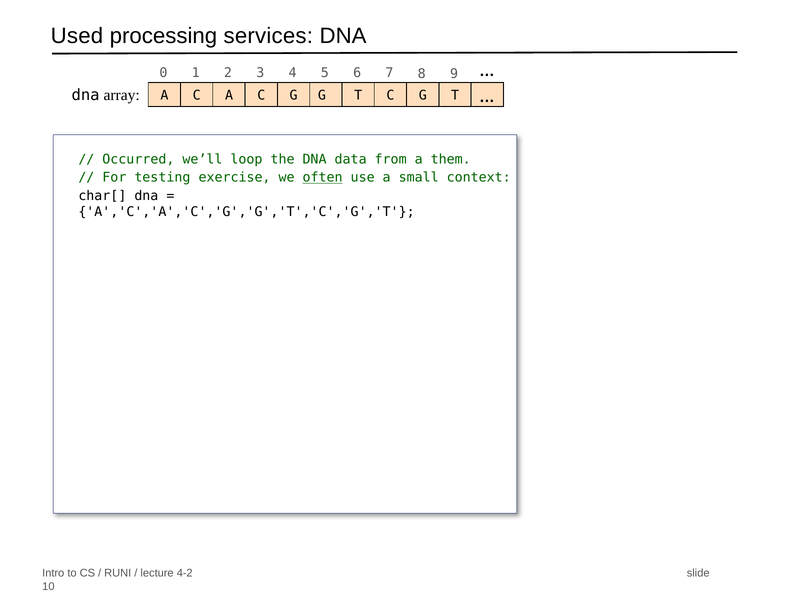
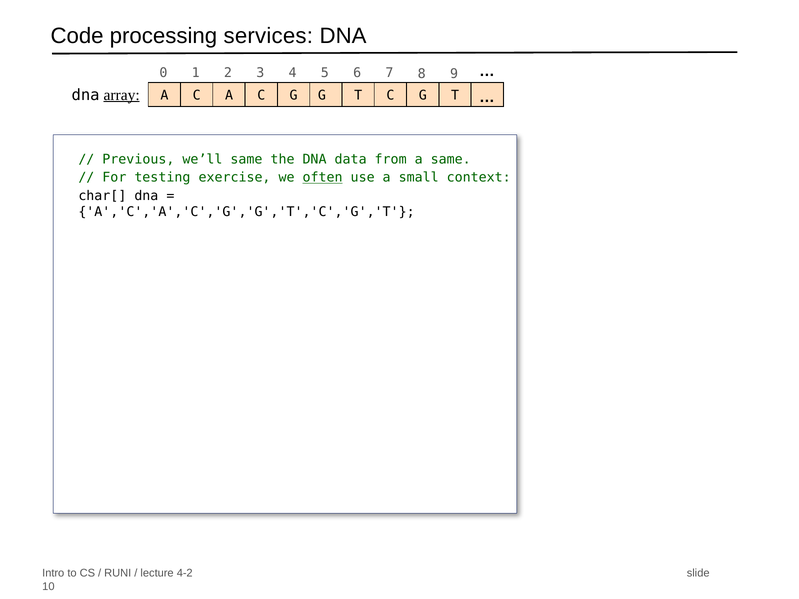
Used: Used -> Code
array underline: none -> present
Occurred: Occurred -> Previous
we’ll loop: loop -> same
a them: them -> same
